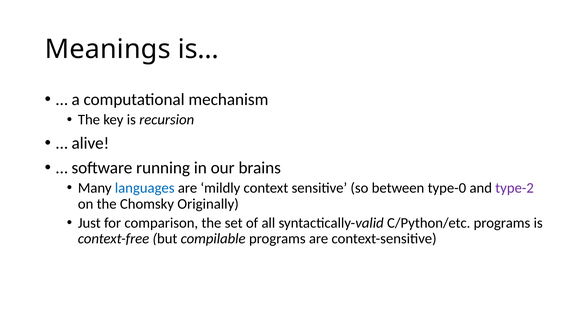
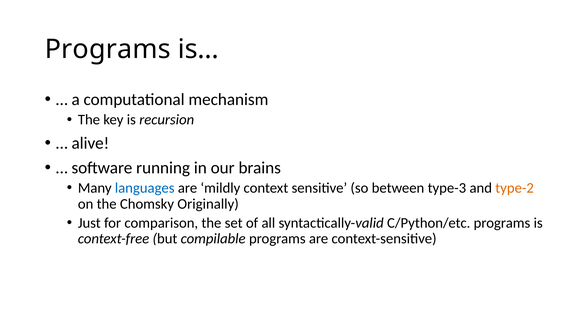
Meanings at (108, 49): Meanings -> Programs
type-0: type-0 -> type-3
type-2 colour: purple -> orange
